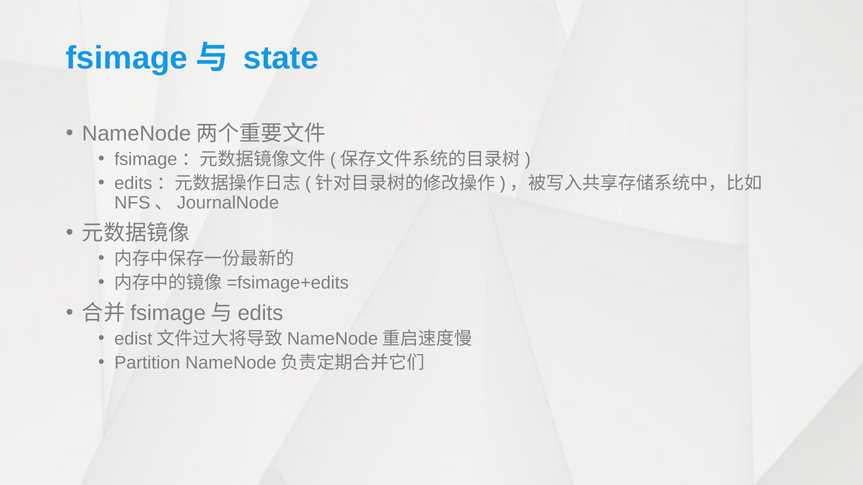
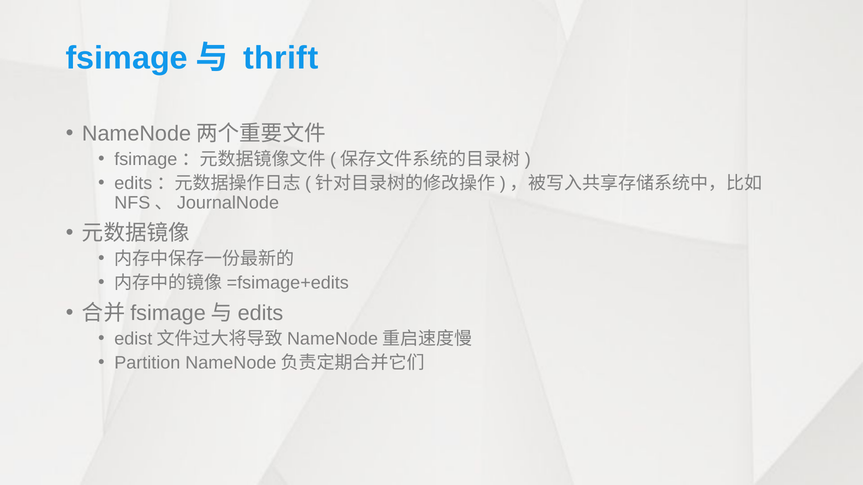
state: state -> thrift
